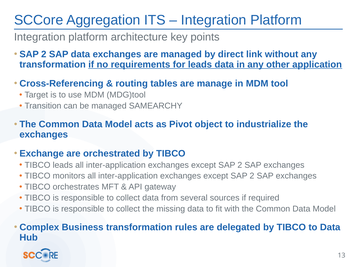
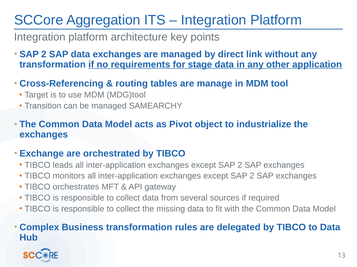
for leads: leads -> stage
